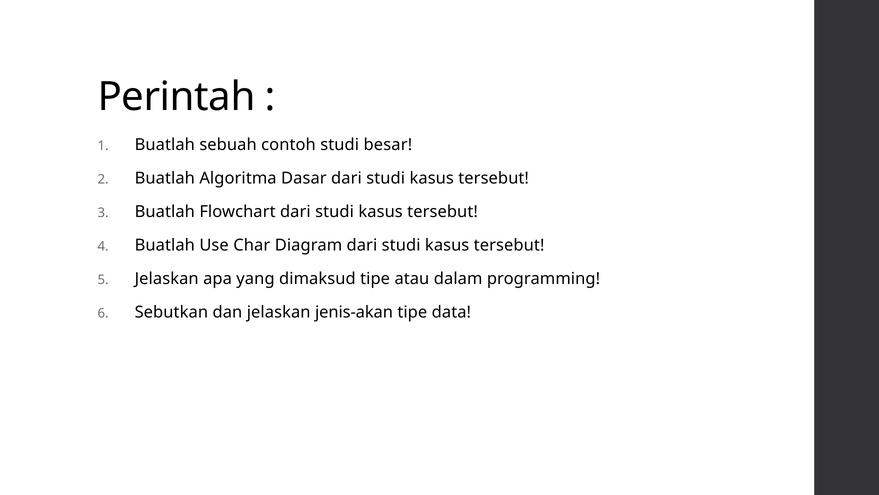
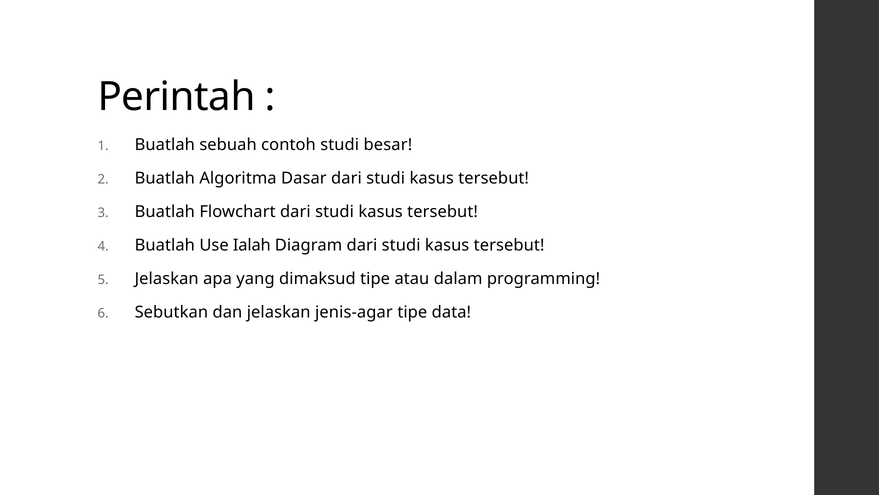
Char: Char -> Ialah
jenis-akan: jenis-akan -> jenis-agar
